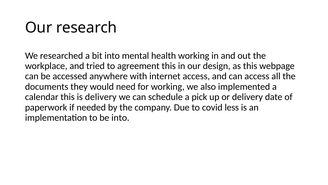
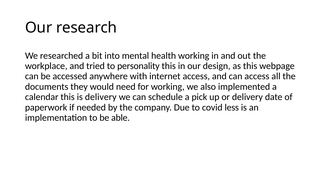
agreement: agreement -> personality
be into: into -> able
